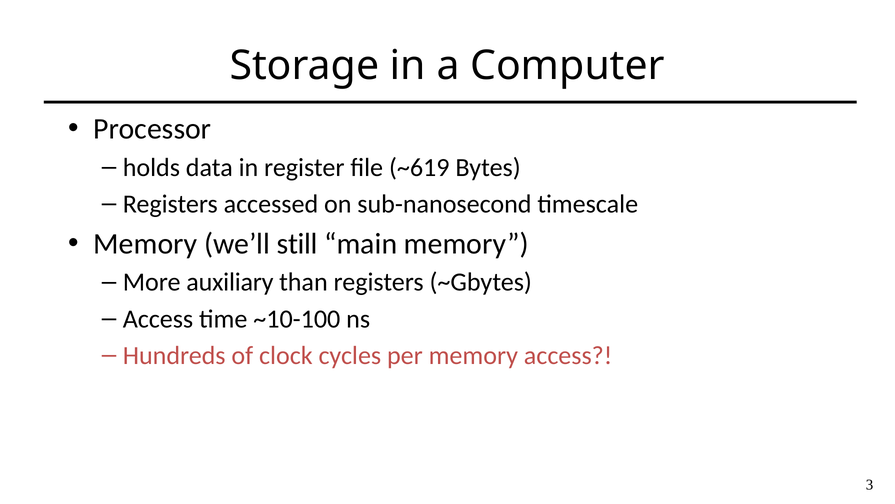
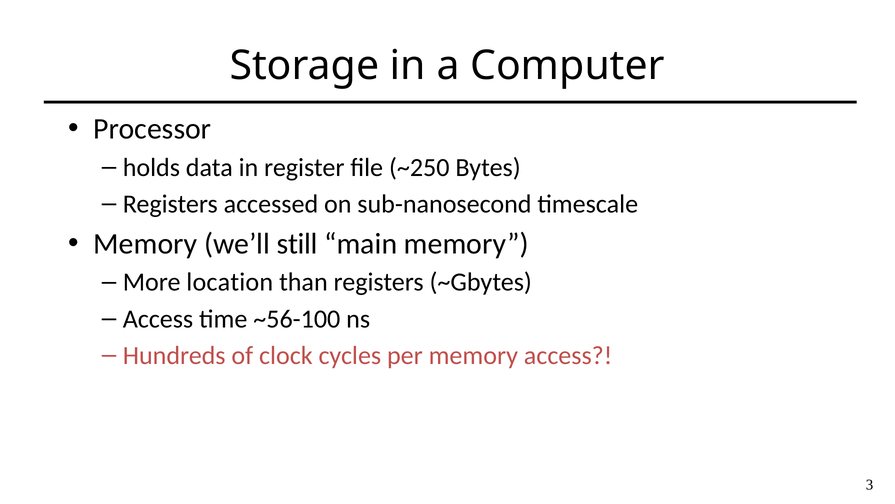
~619: ~619 -> ~250
auxiliary: auxiliary -> location
~10-100: ~10-100 -> ~56-100
